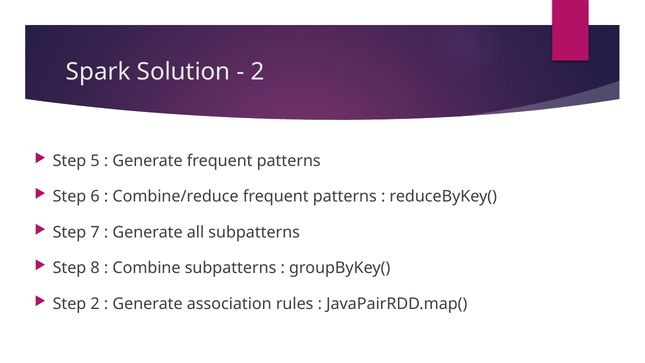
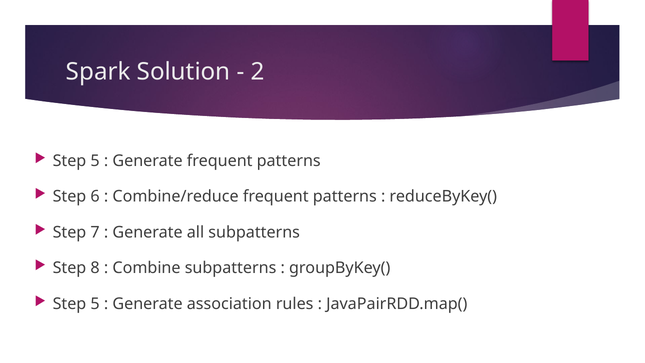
2 at (95, 304): 2 -> 5
